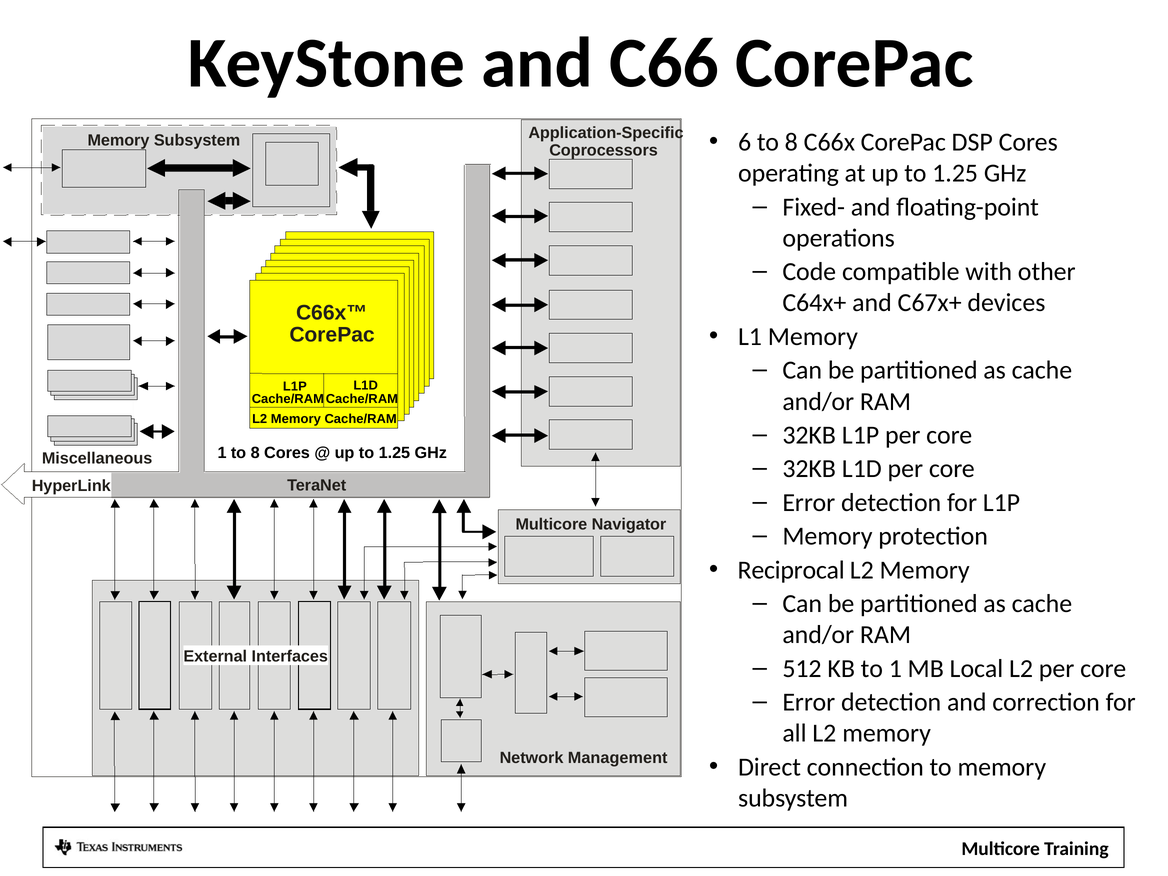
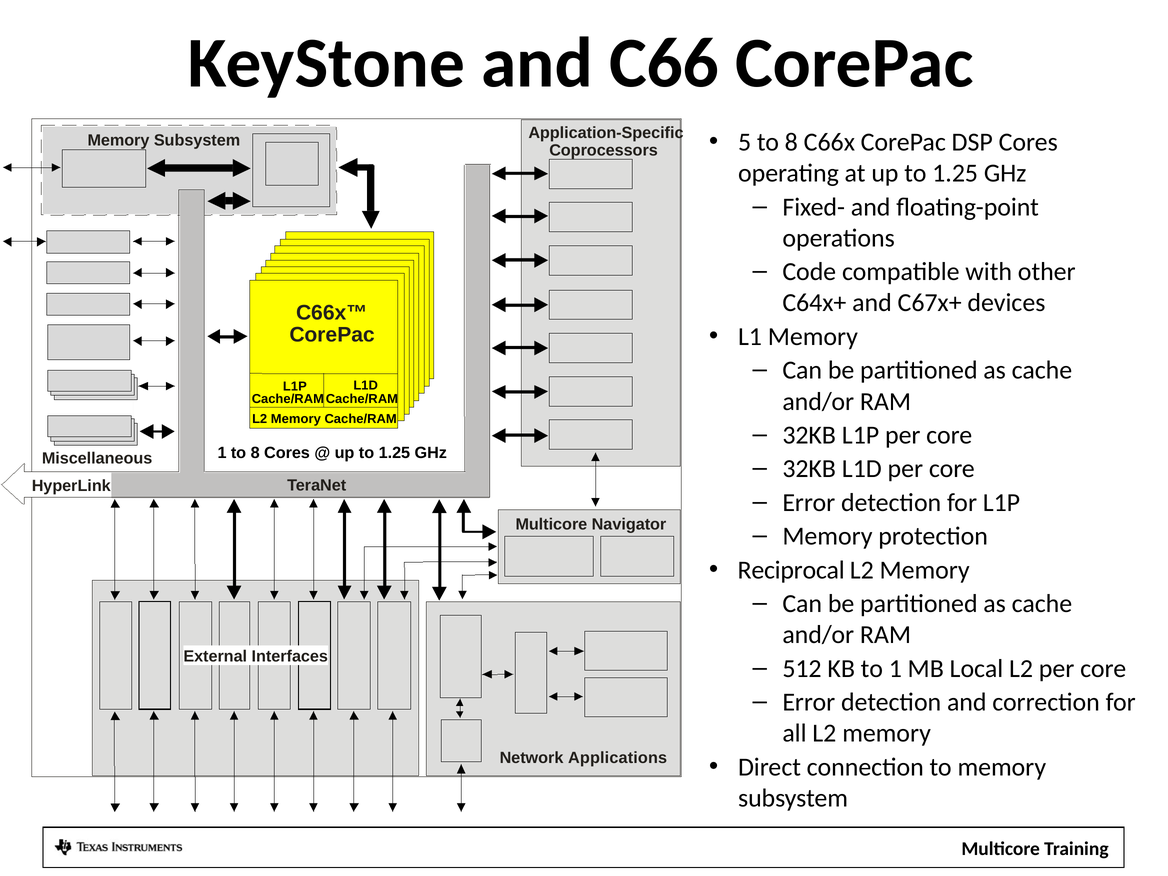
6: 6 -> 5
Management: Management -> Applications
